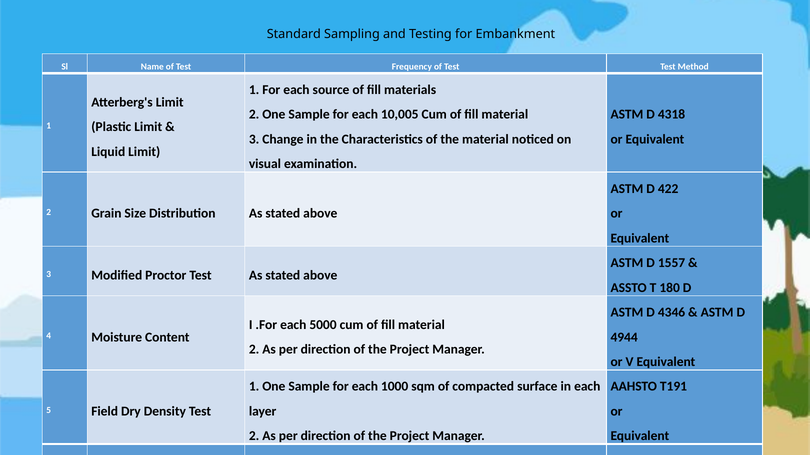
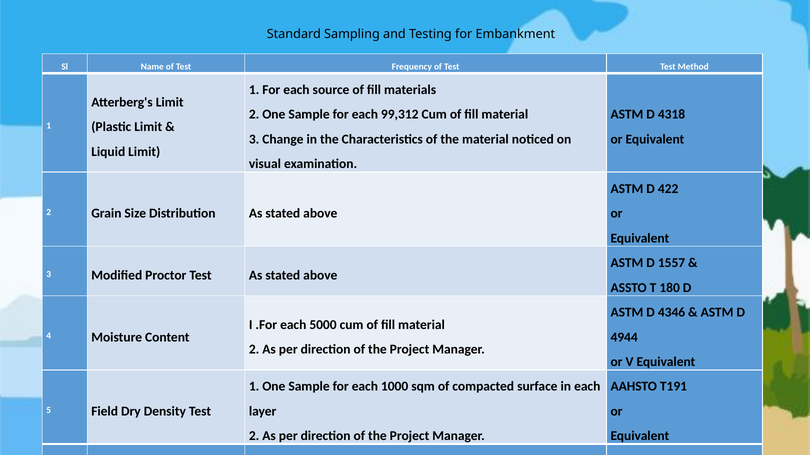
10,005: 10,005 -> 99,312
